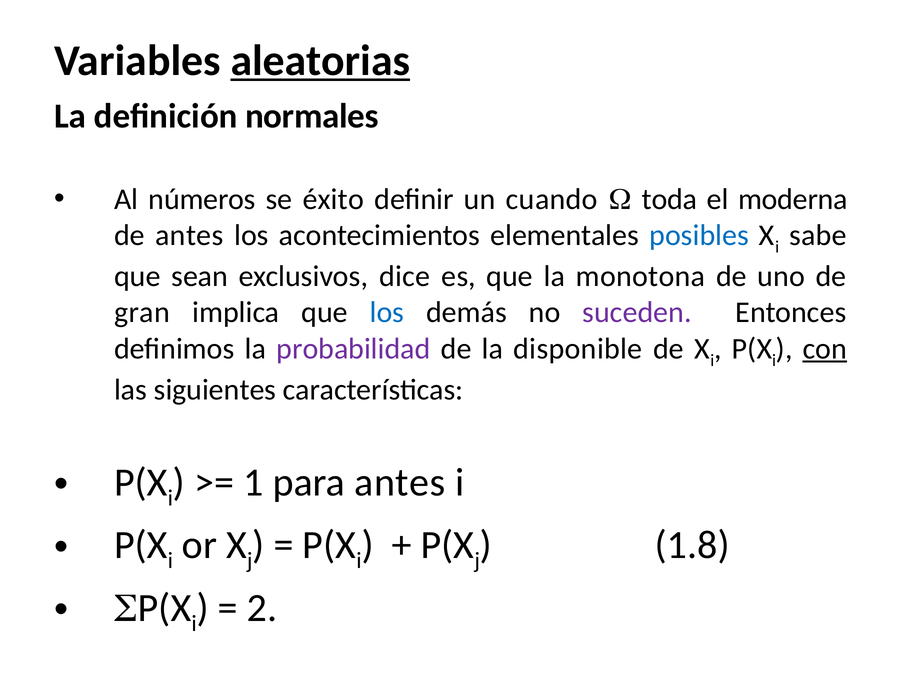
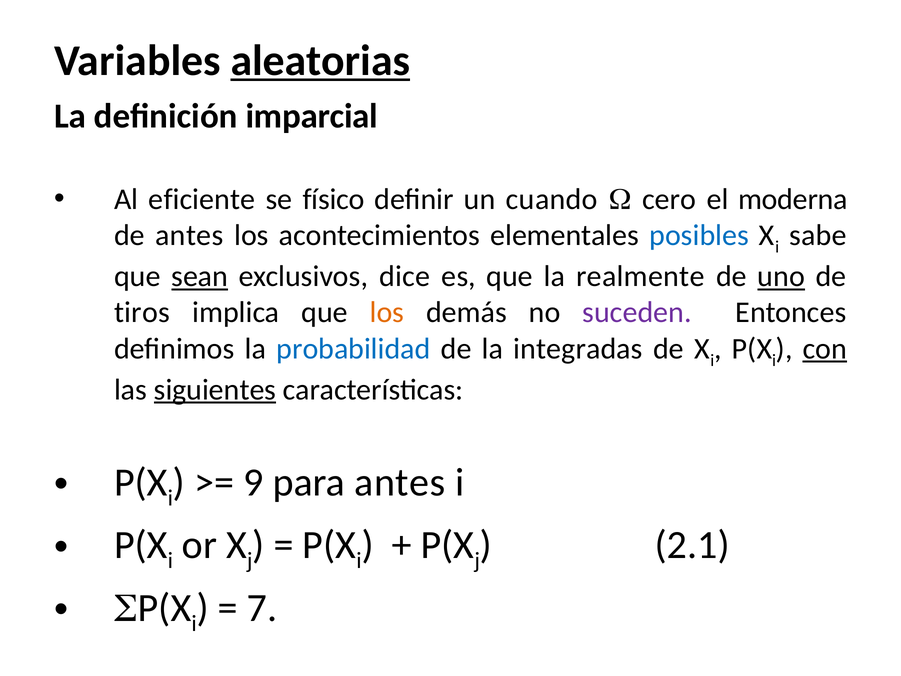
normales: normales -> imparcial
números: números -> eficiente
éxito: éxito -> físico
toda: toda -> cero
sean underline: none -> present
monotona: monotona -> realmente
uno underline: none -> present
gran: gran -> tiros
los at (387, 312) colour: blue -> orange
probabilidad colour: purple -> blue
disponible: disponible -> integradas
siguientes underline: none -> present
1: 1 -> 9
1.8: 1.8 -> 2.1
2: 2 -> 7
